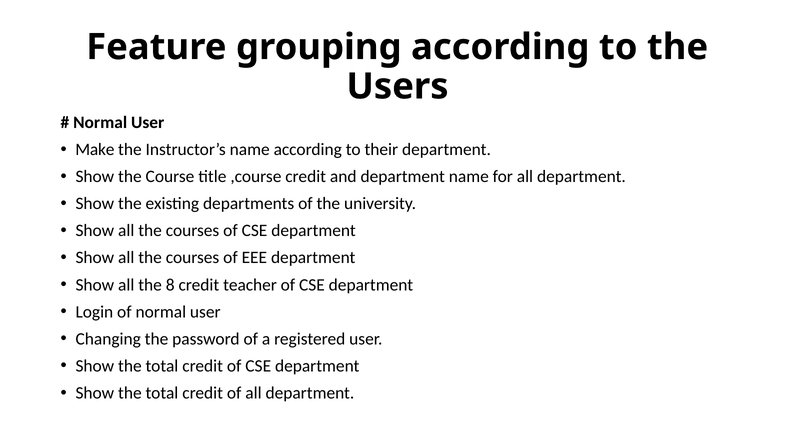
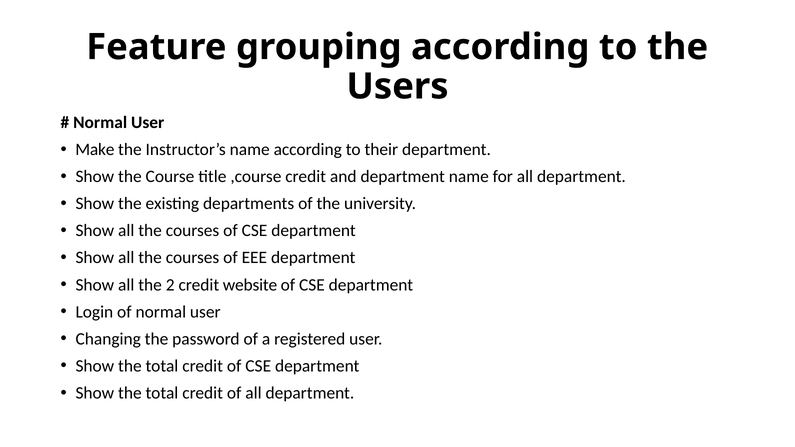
8: 8 -> 2
teacher: teacher -> website
